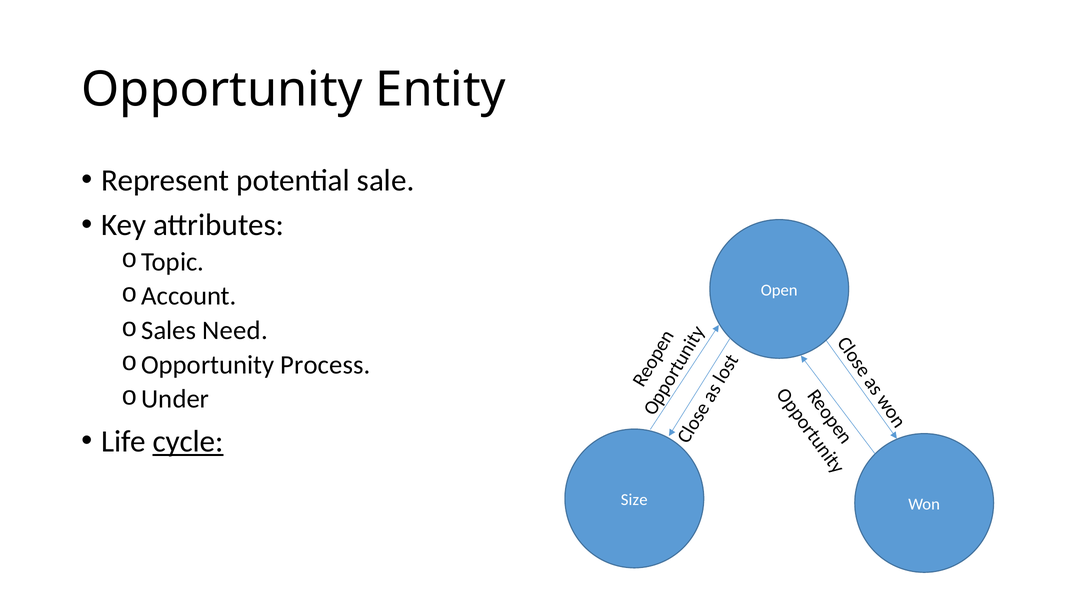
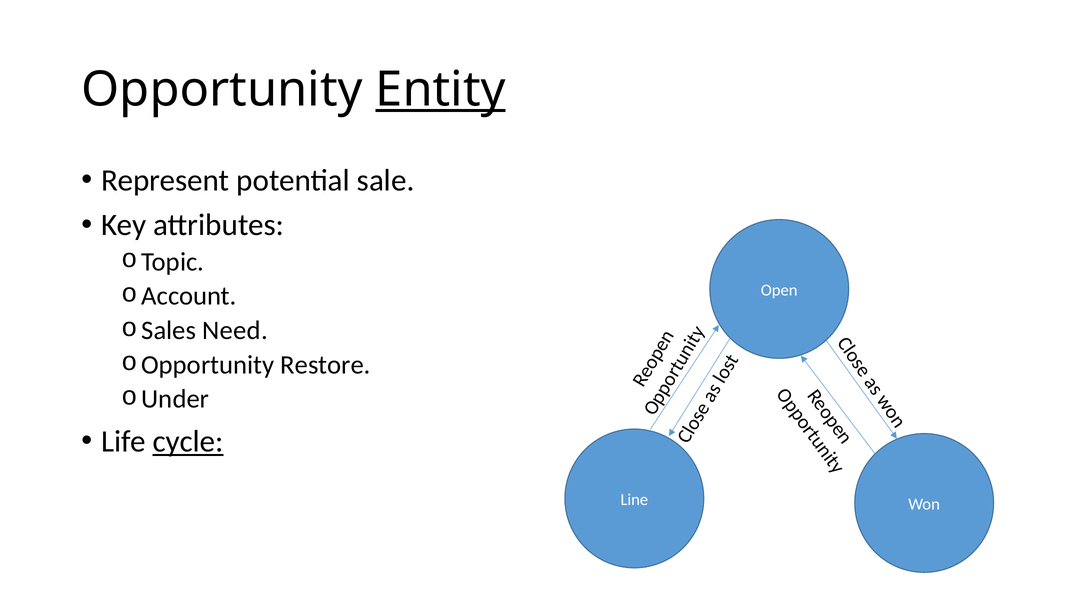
Entity underline: none -> present
Process: Process -> Restore
Size: Size -> Line
